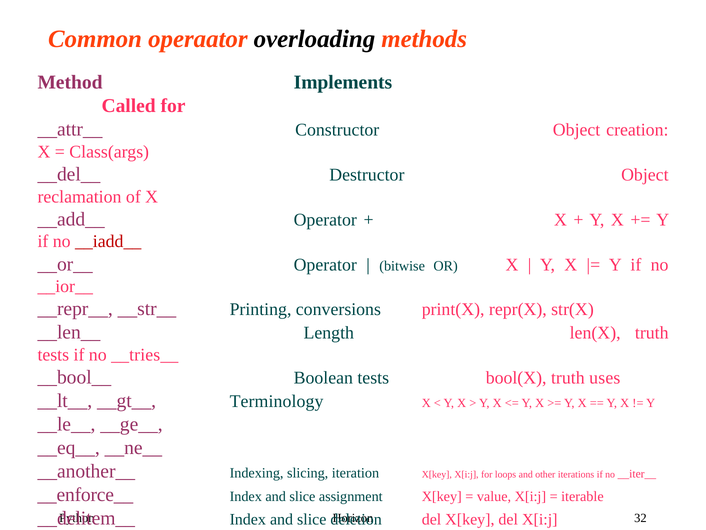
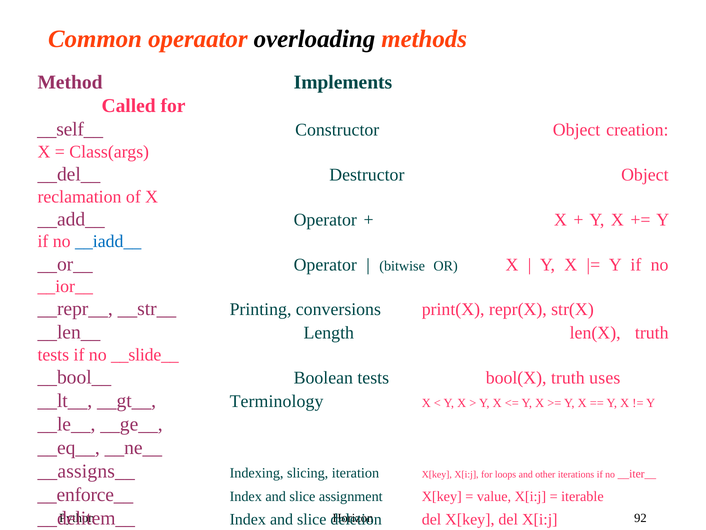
__attr__: __attr__ -> __self__
__iadd__ colour: red -> blue
__tries__: __tries__ -> __slide__
__another__: __another__ -> __assigns__
32: 32 -> 92
